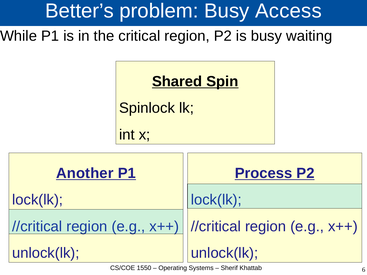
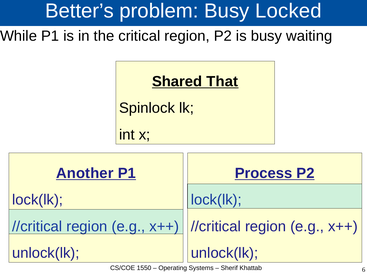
Access: Access -> Locked
Spin: Spin -> That
